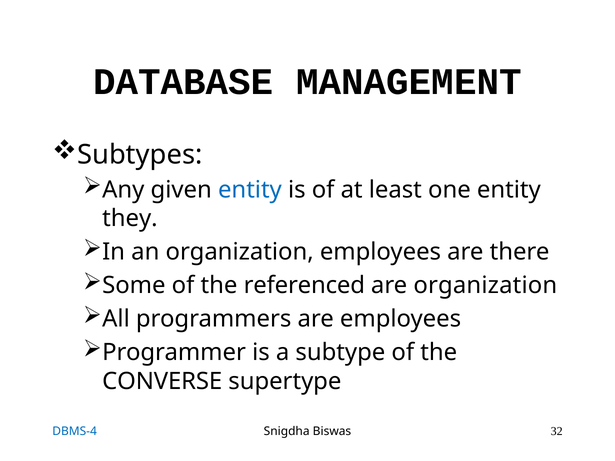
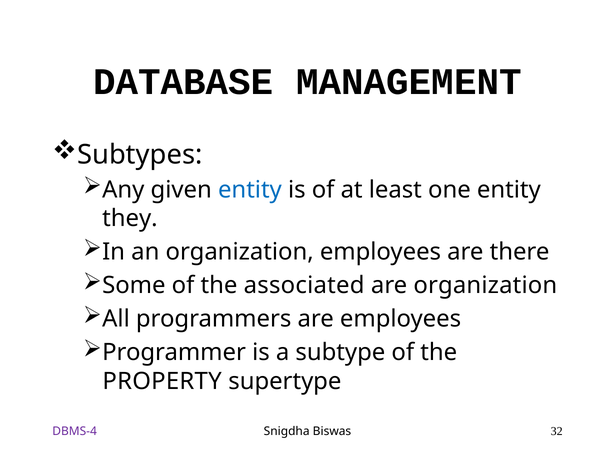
referenced: referenced -> associated
CONVERSE: CONVERSE -> PROPERTY
DBMS-4 colour: blue -> purple
